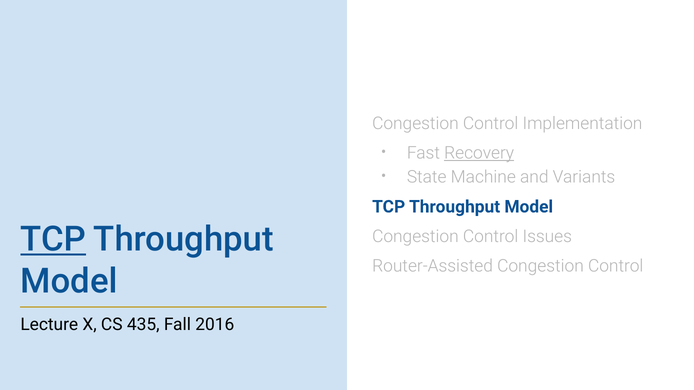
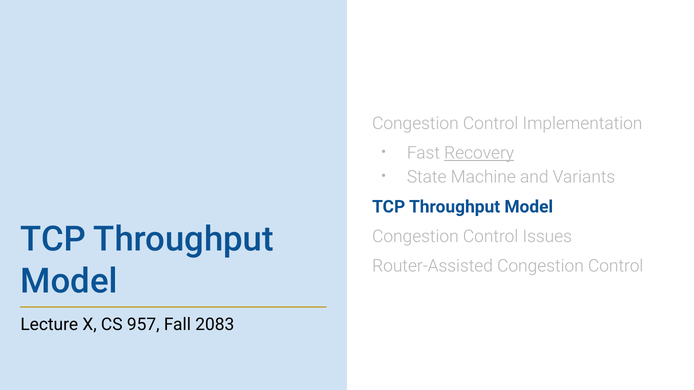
TCP at (53, 240) underline: present -> none
435: 435 -> 957
2016: 2016 -> 2083
